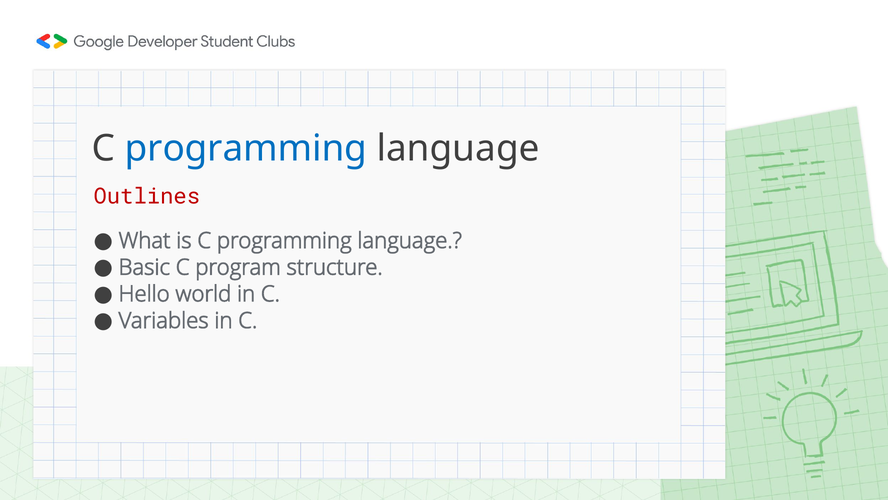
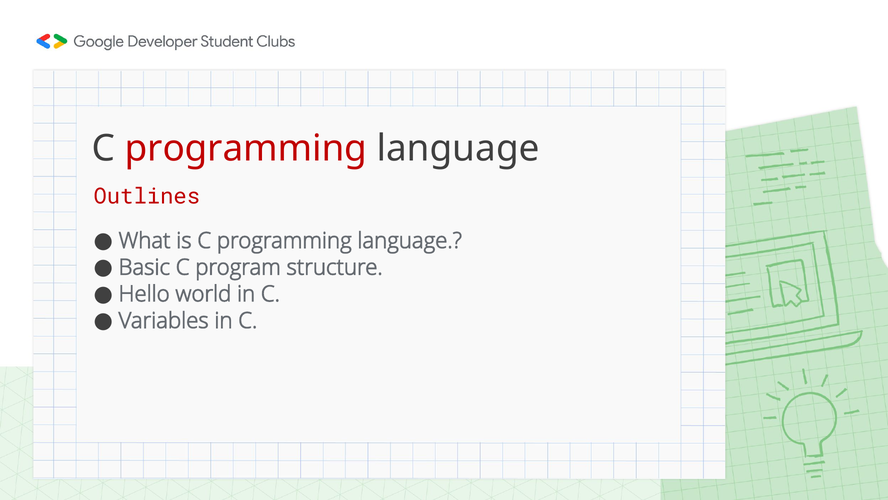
programming at (246, 148) colour: blue -> red
